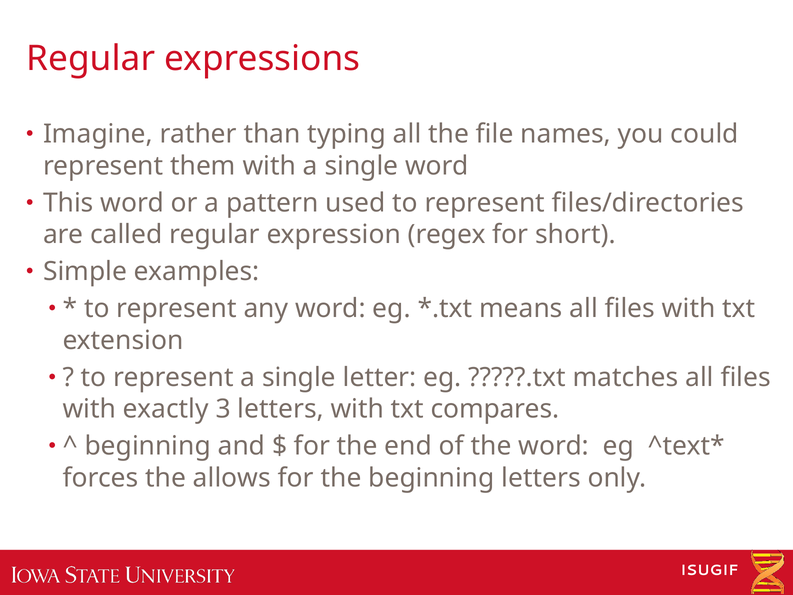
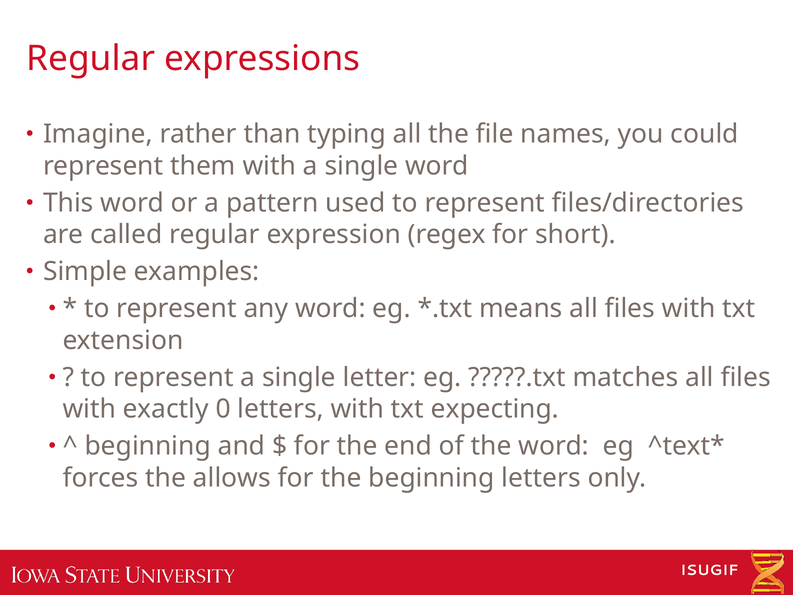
3: 3 -> 0
compares: compares -> expecting
